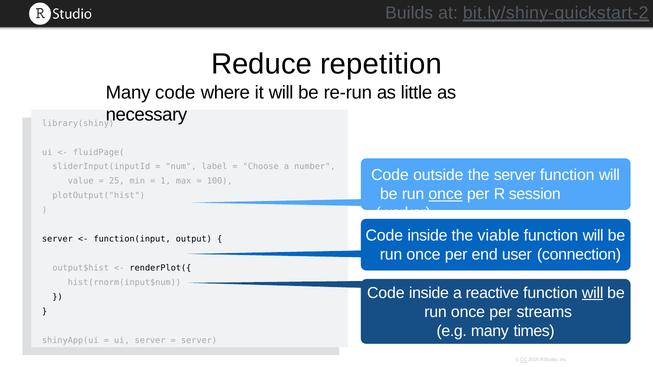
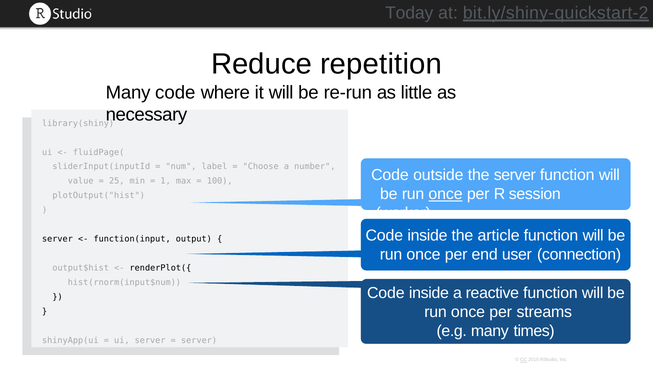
Builds: Builds -> Today
viable: viable -> article
will at (593, 293) underline: present -> none
